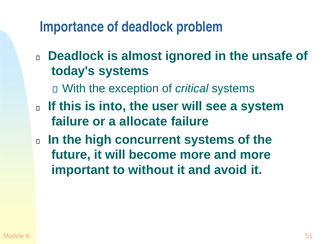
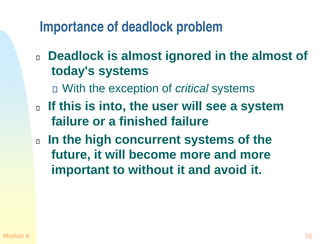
the unsafe: unsafe -> almost
allocate: allocate -> finished
